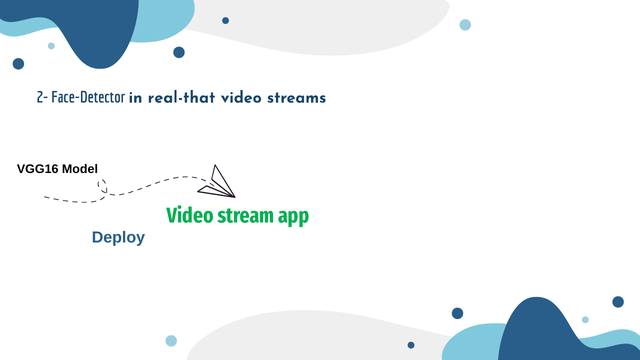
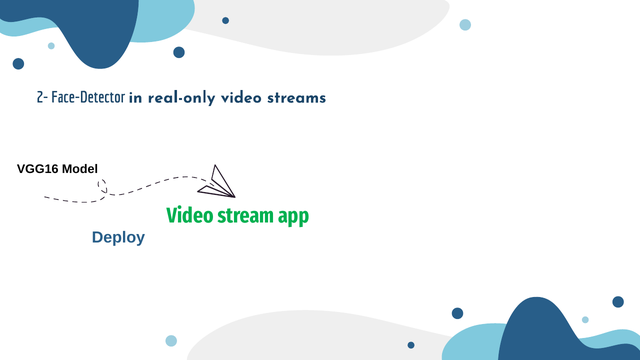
real-that: real-that -> real-only
